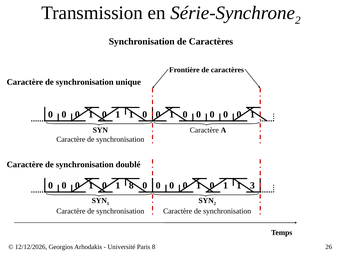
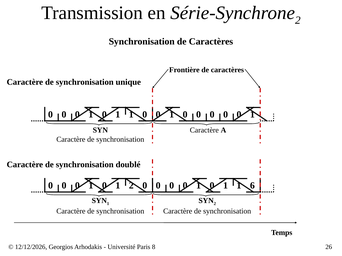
1 8: 8 -> 2
3: 3 -> 6
